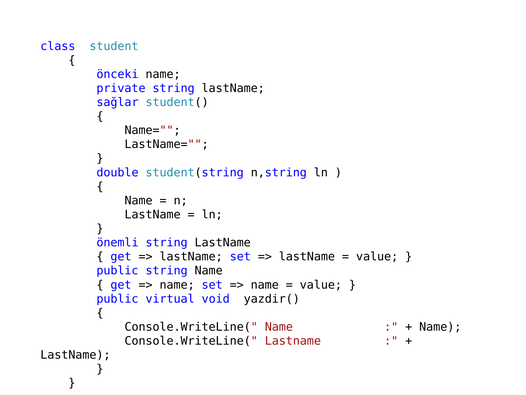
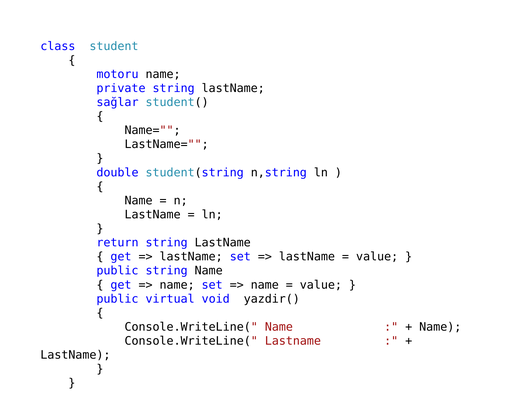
önceki: önceki -> motoru
önemli: önemli -> return
